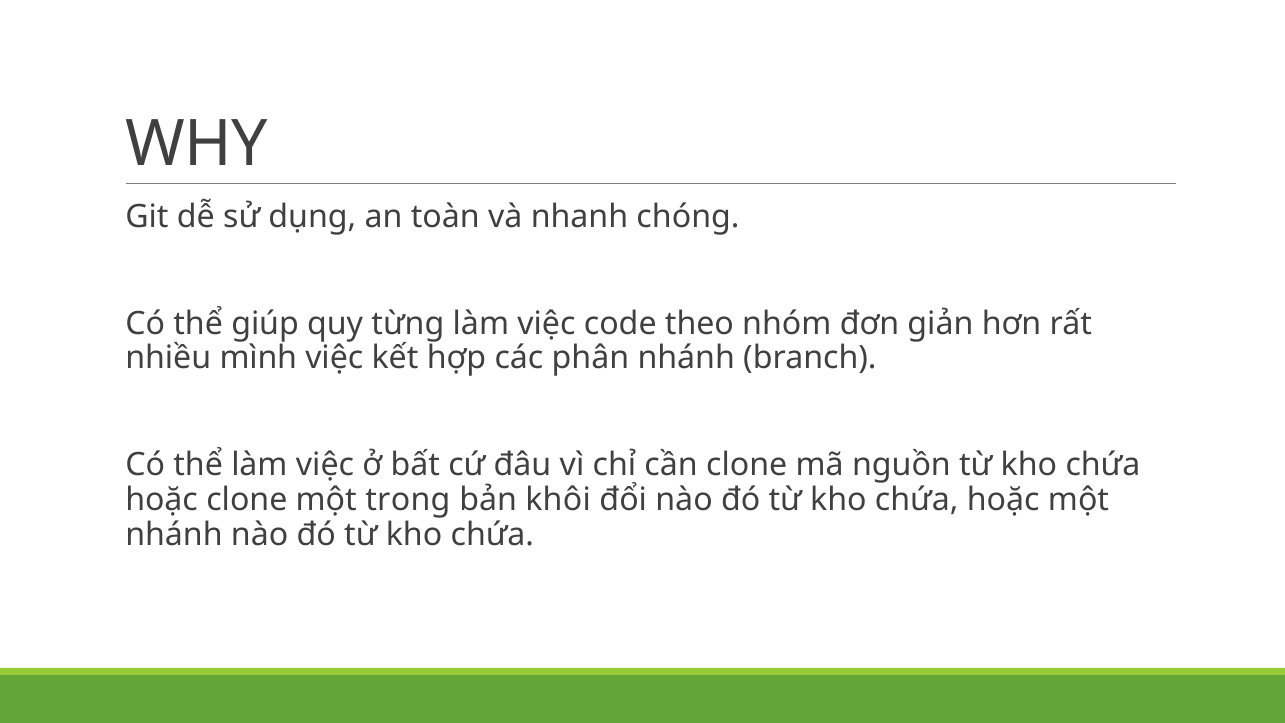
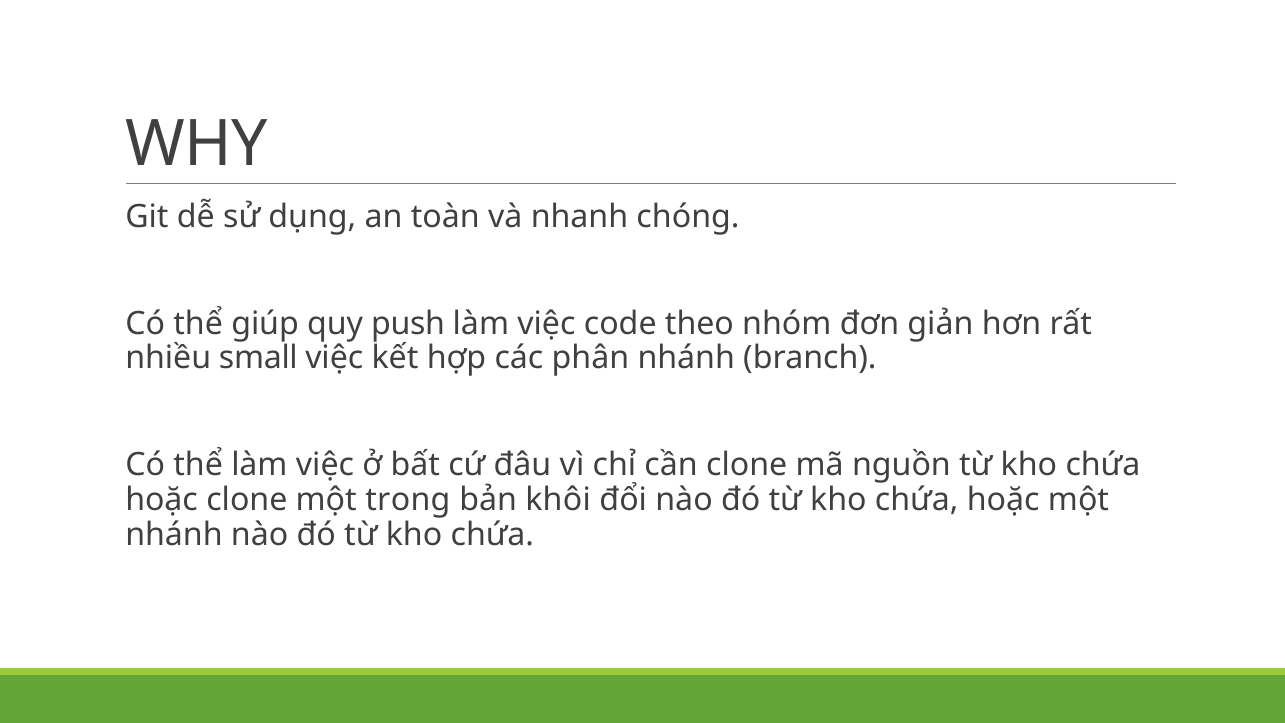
từng: từng -> push
mình: mình -> small
